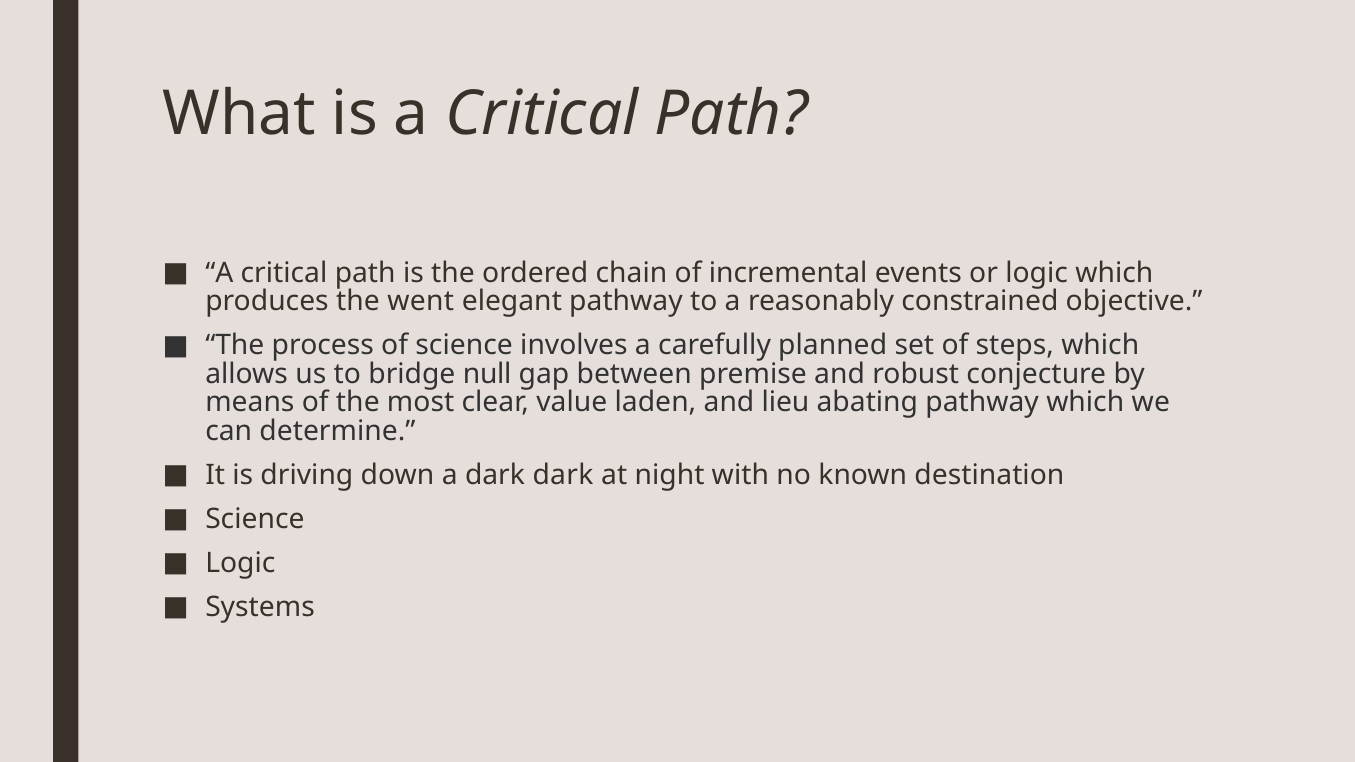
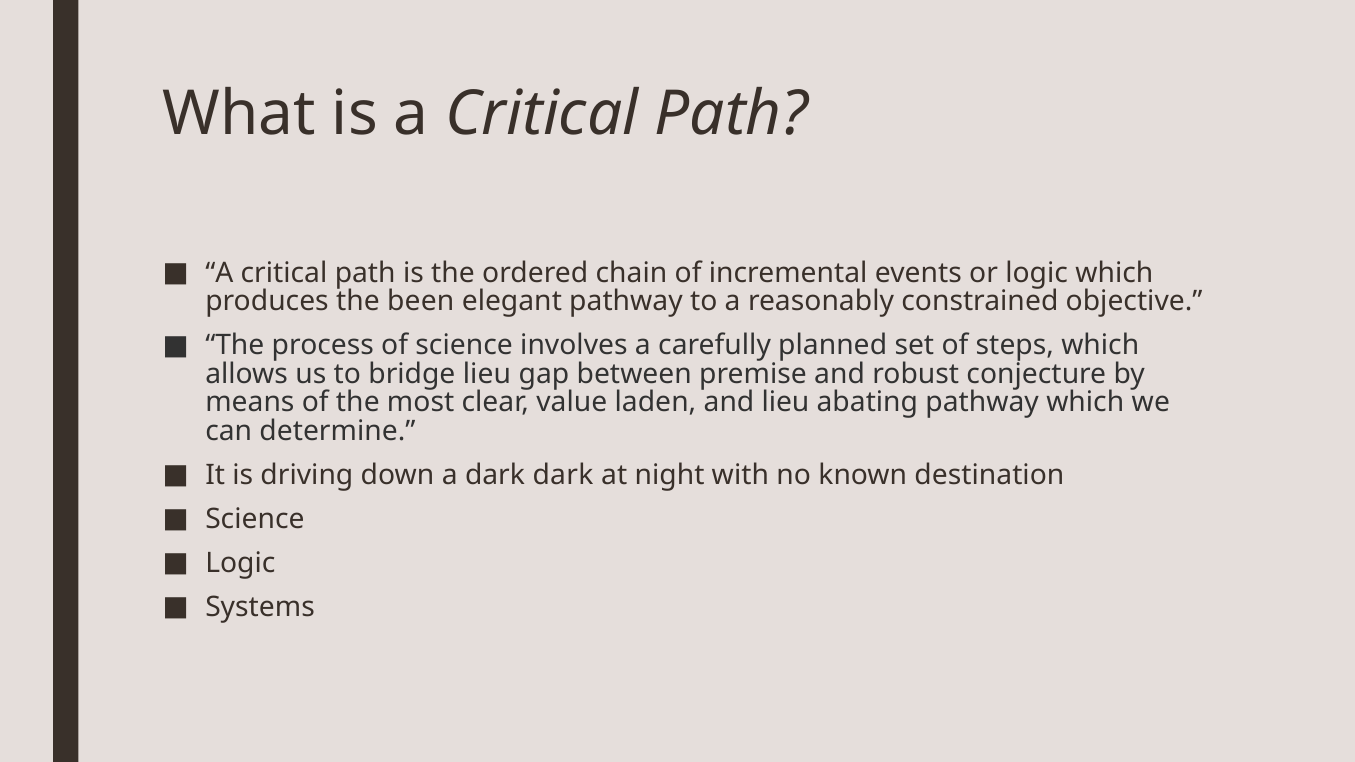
went: went -> been
bridge null: null -> lieu
